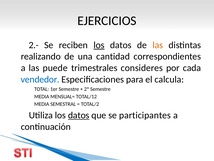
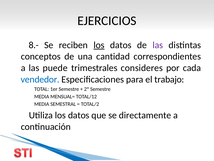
2.-: 2.- -> 8.-
las at (158, 45) colour: orange -> purple
realizando: realizando -> conceptos
calcula: calcula -> trabajo
datos at (79, 115) underline: present -> none
participantes: participantes -> directamente
